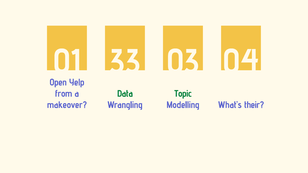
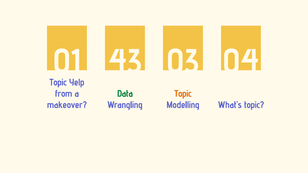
33: 33 -> 43
Open at (58, 82): Open -> Topic
Topic at (183, 94) colour: green -> orange
What’s their: their -> topic
